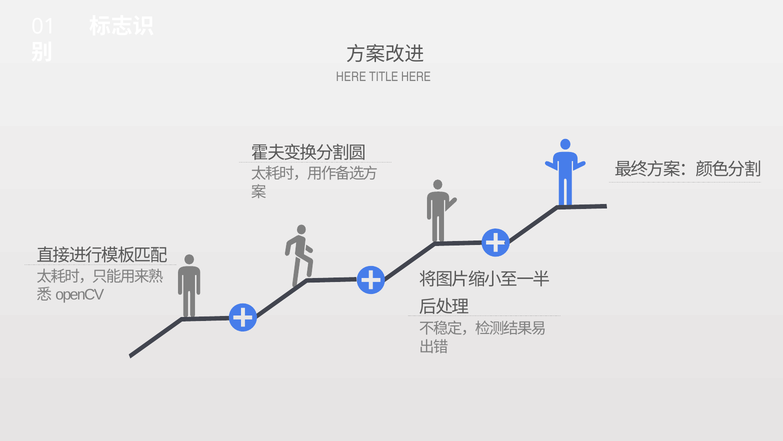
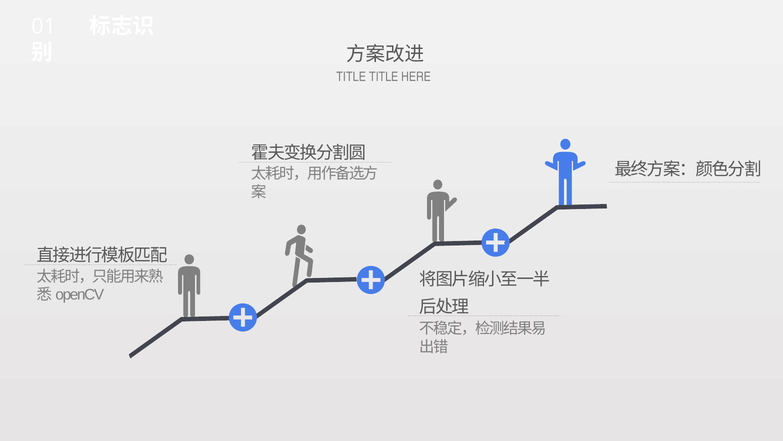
HERE at (351, 77): HERE -> TITLE
